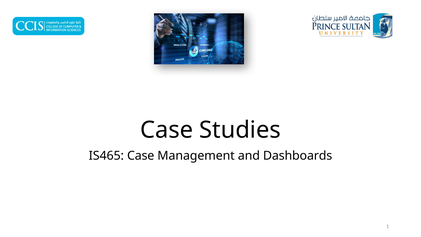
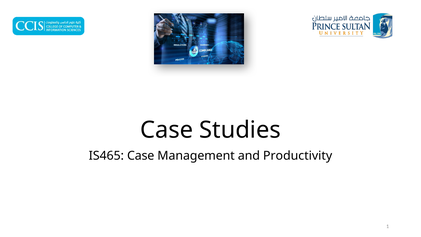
Dashboards: Dashboards -> Productivity
